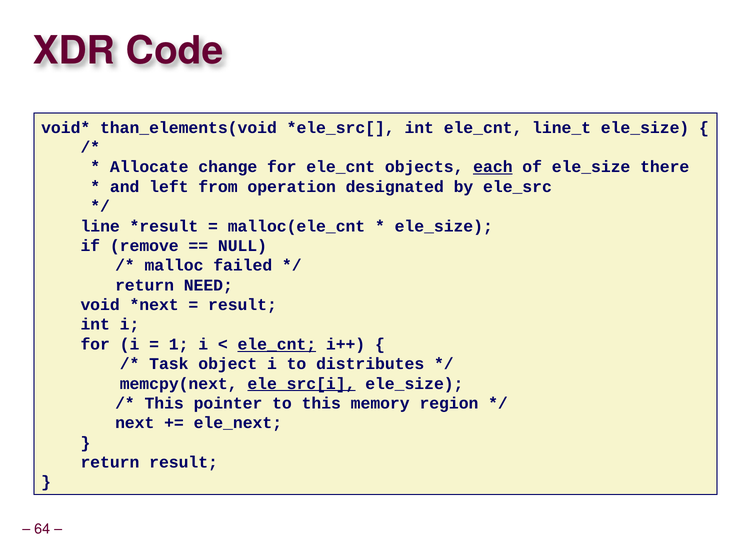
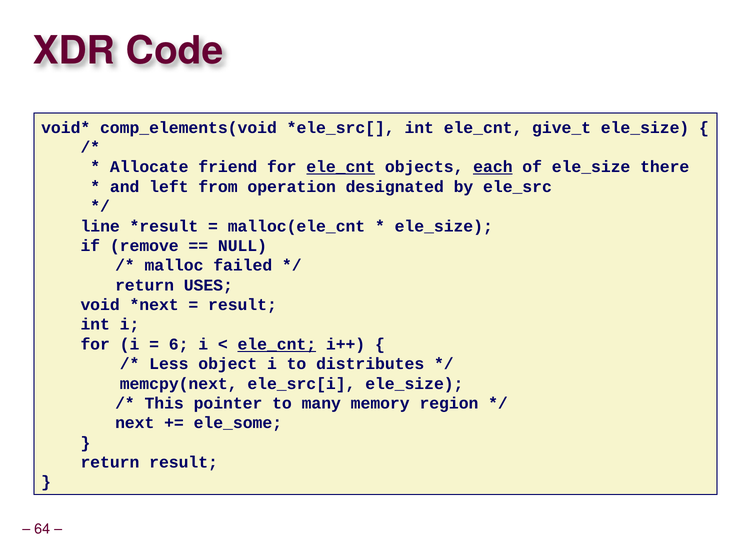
than_elements(void: than_elements(void -> comp_elements(void
line_t: line_t -> give_t
change: change -> friend
ele_cnt at (341, 167) underline: none -> present
NEED: NEED -> USES
1: 1 -> 6
Task: Task -> Less
ele_src[i underline: present -> none
to this: this -> many
ele_next: ele_next -> ele_some
